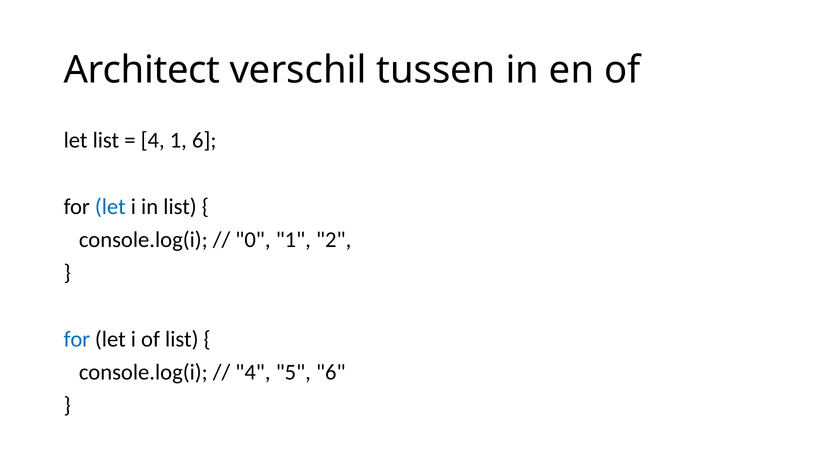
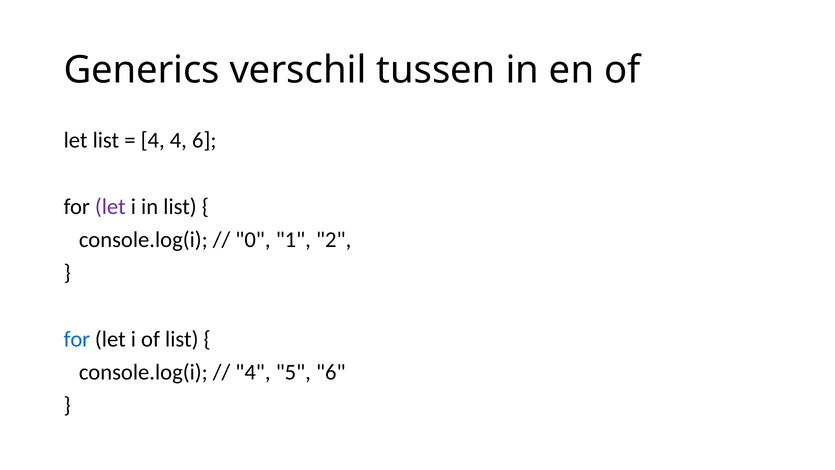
Architect: Architect -> Generics
4 1: 1 -> 4
let at (110, 206) colour: blue -> purple
